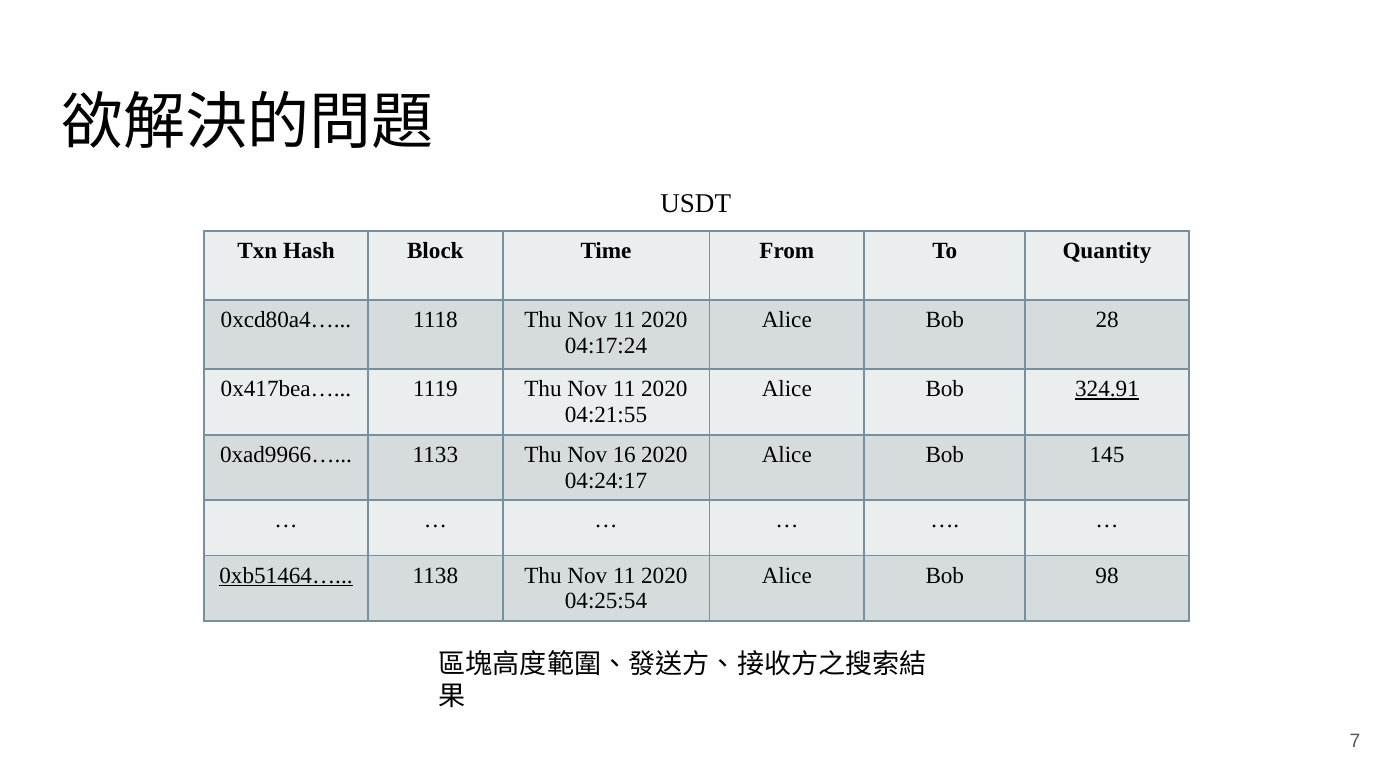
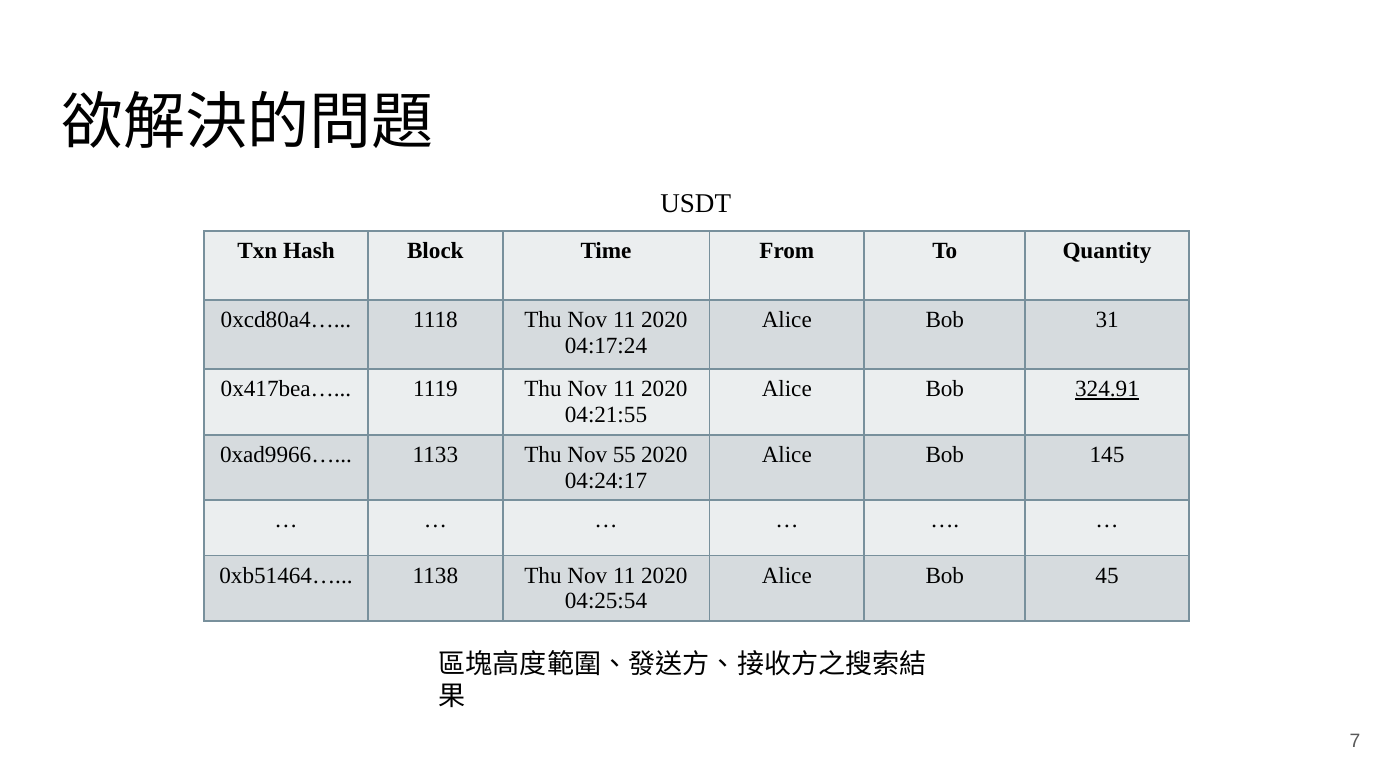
28: 28 -> 31
16: 16 -> 55
0xb51464… underline: present -> none
98: 98 -> 45
